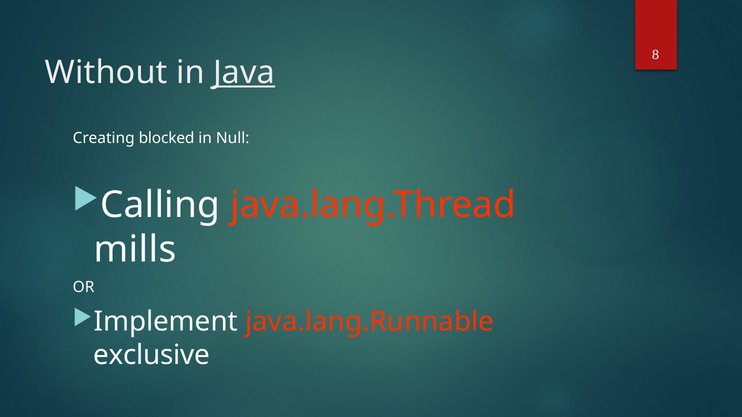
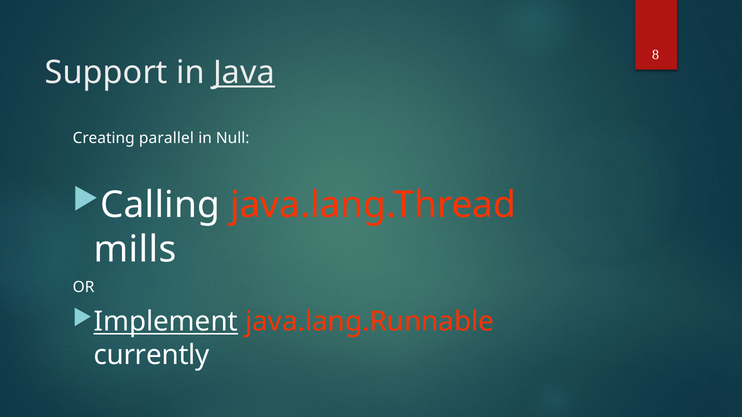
Without: Without -> Support
blocked: blocked -> parallel
Implement underline: none -> present
exclusive: exclusive -> currently
